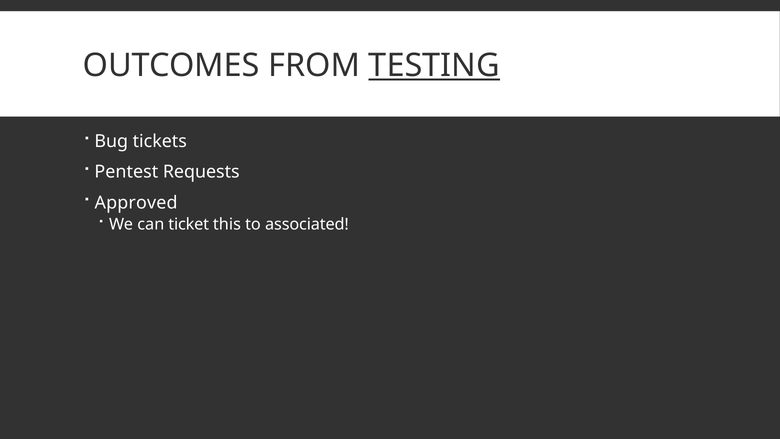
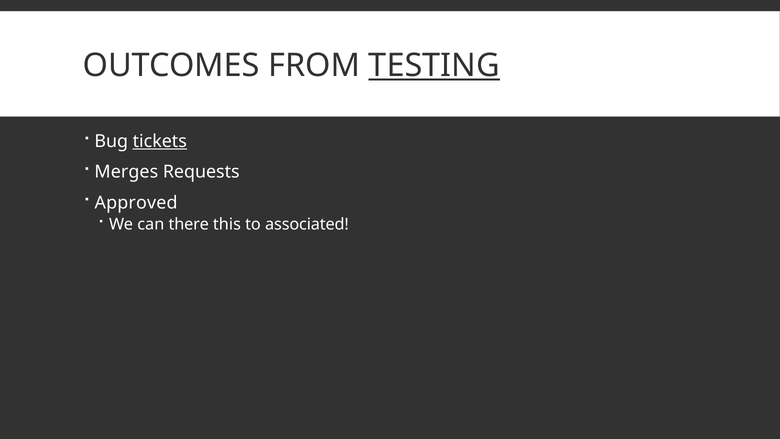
tickets underline: none -> present
Pentest: Pentest -> Merges
ticket: ticket -> there
